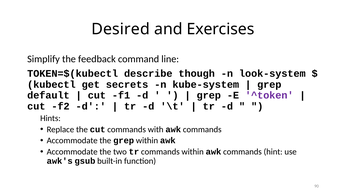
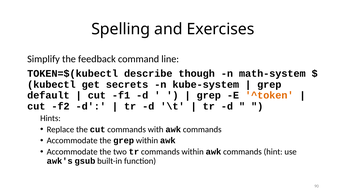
Desired: Desired -> Spelling
look-system: look-system -> math-system
^token colour: purple -> orange
